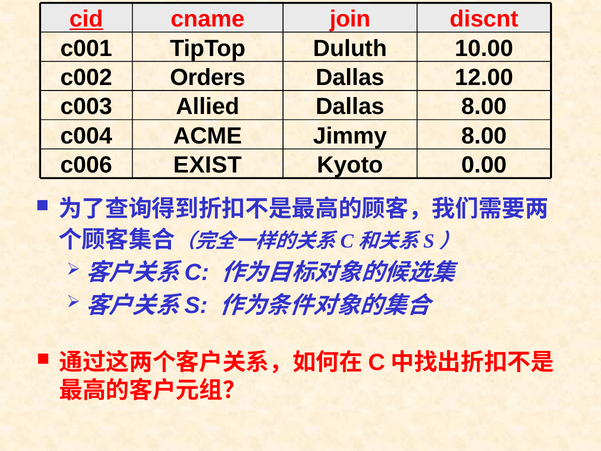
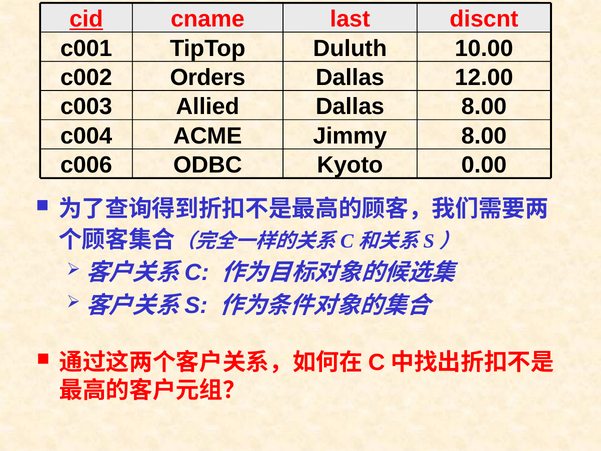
join: join -> last
EXIST: EXIST -> ODBC
